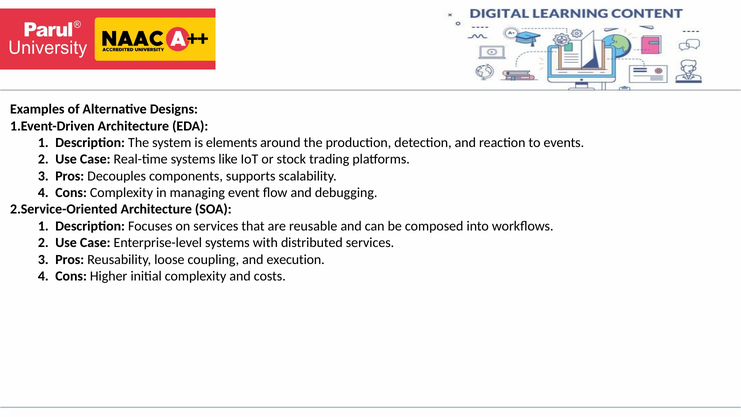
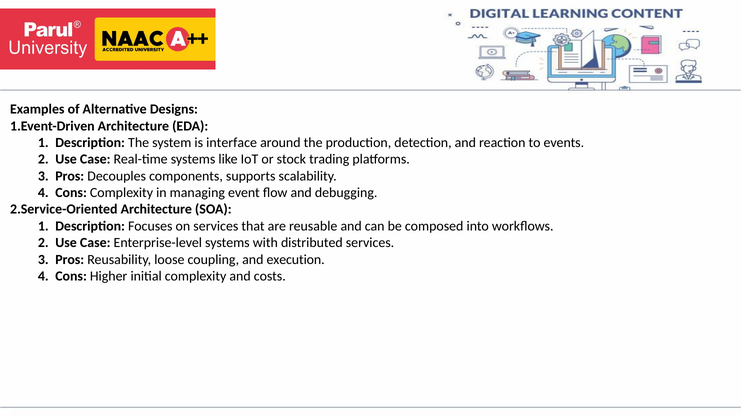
elements: elements -> interface
